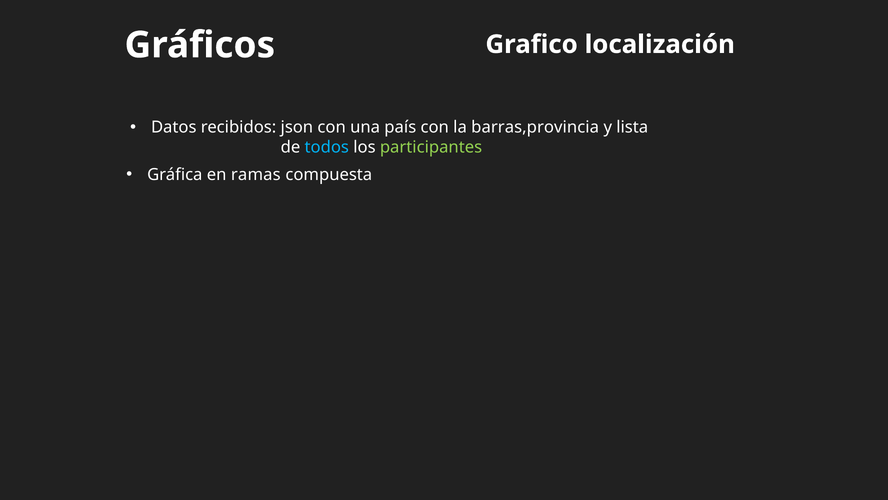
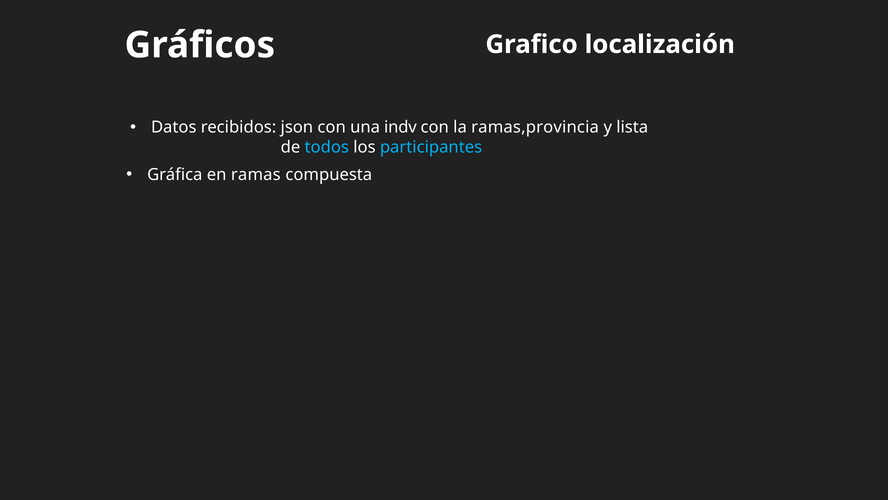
país: país -> indv
barras,provincia: barras,provincia -> ramas,provincia
participantes colour: light green -> light blue
